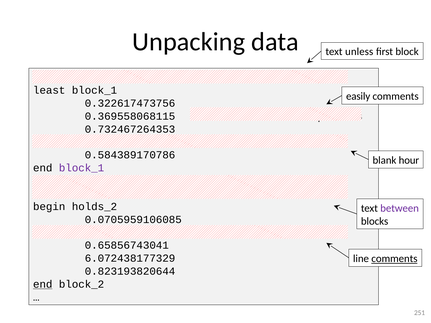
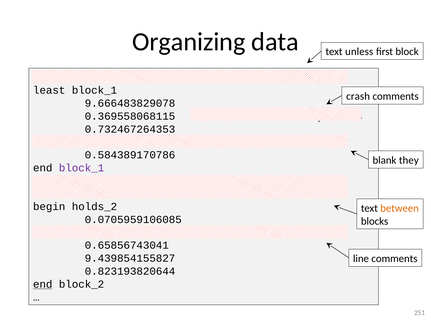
Unpacking: Unpacking -> Organizing
easily: easily -> crash
0.322617473756: 0.322617473756 -> 9.666483829078
hour: hour -> they
between at (400, 208) colour: purple -> orange
comments at (394, 259) underline: present -> none
6.072438177329: 6.072438177329 -> 9.439854155827
